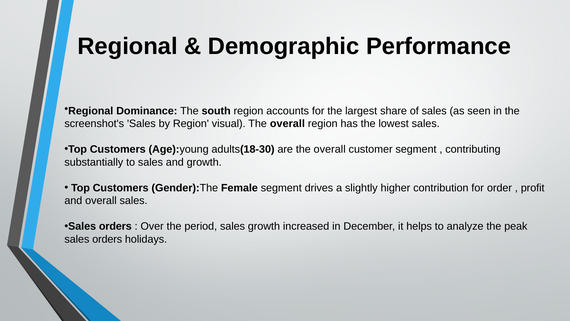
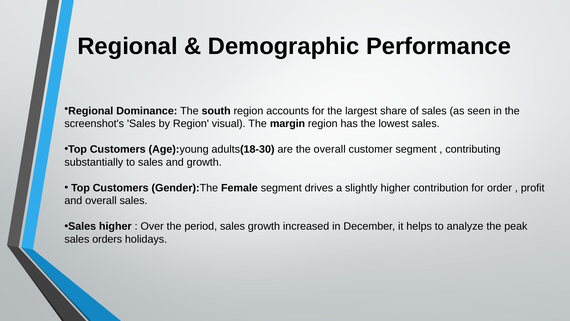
visual The overall: overall -> margin
orders at (115, 226): orders -> higher
